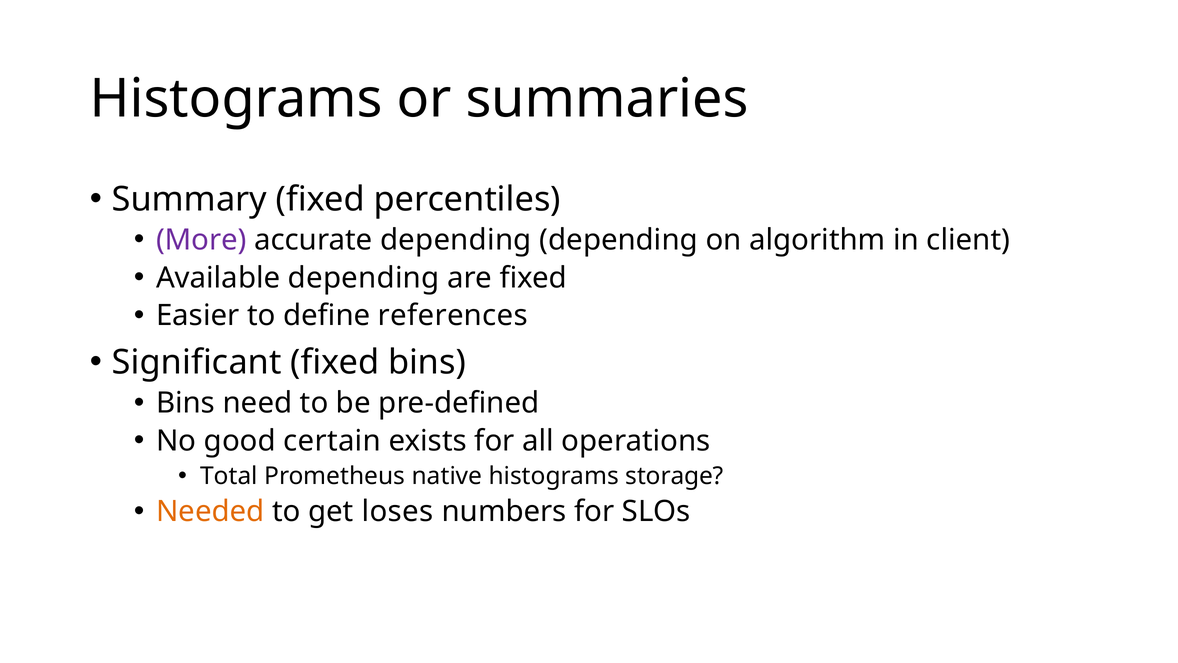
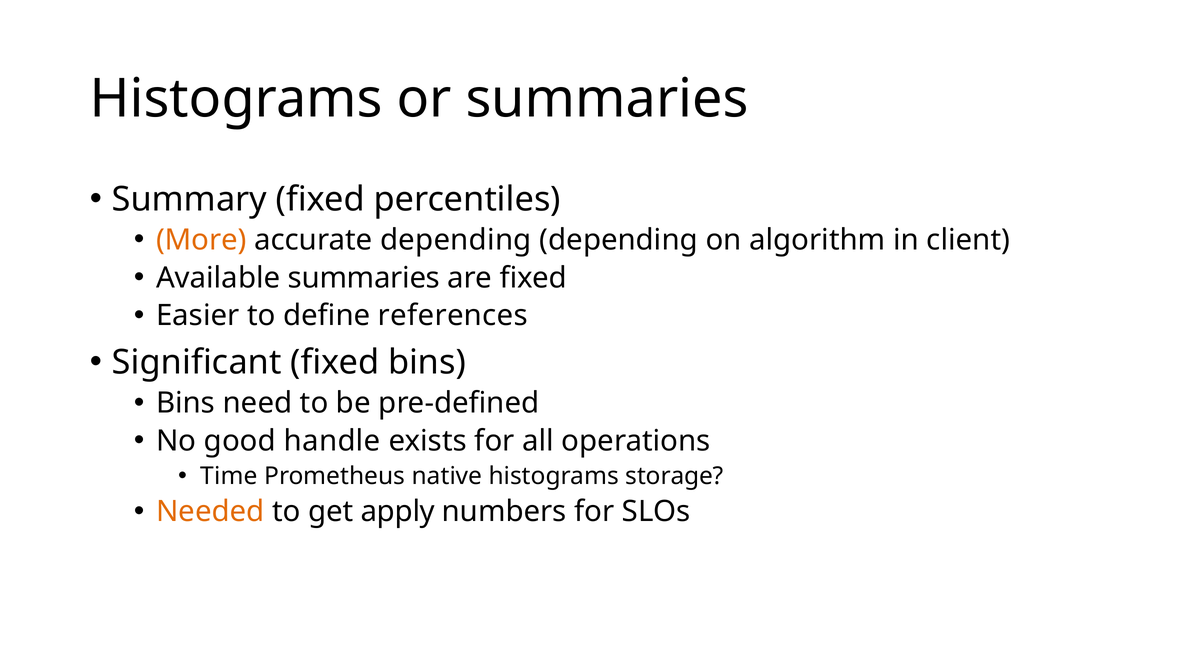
More colour: purple -> orange
Available depending: depending -> summaries
certain: certain -> handle
Total: Total -> Time
loses: loses -> apply
